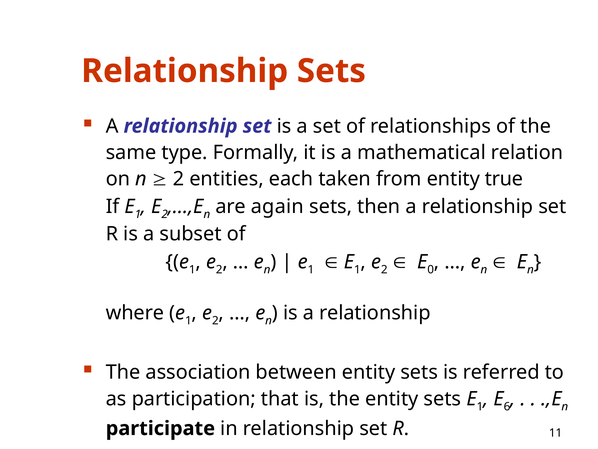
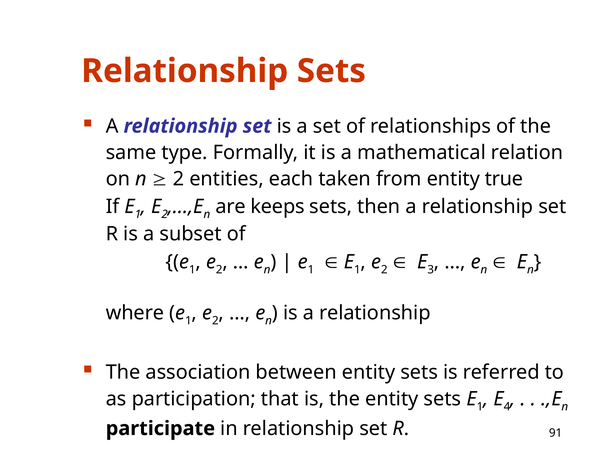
again: again -> keeps
0: 0 -> 3
6: 6 -> 4
11: 11 -> 91
